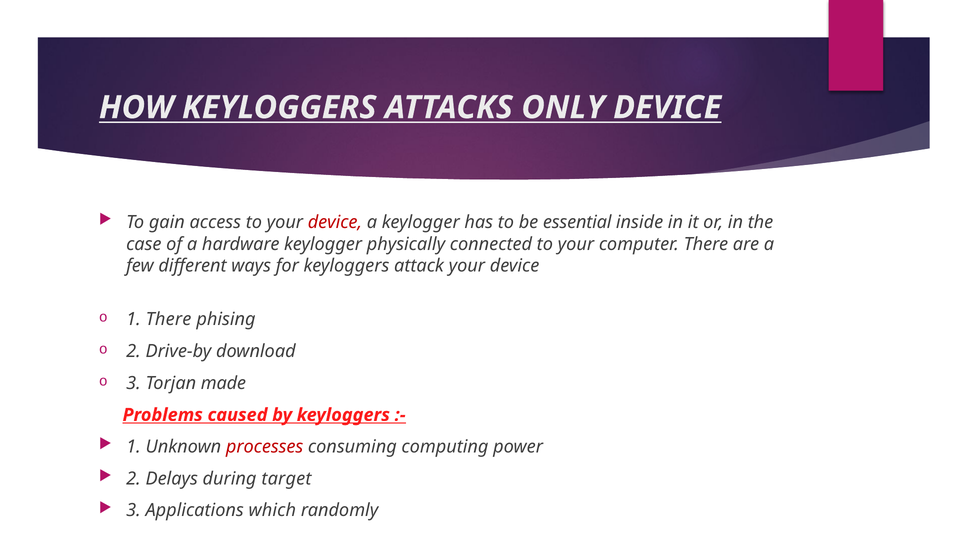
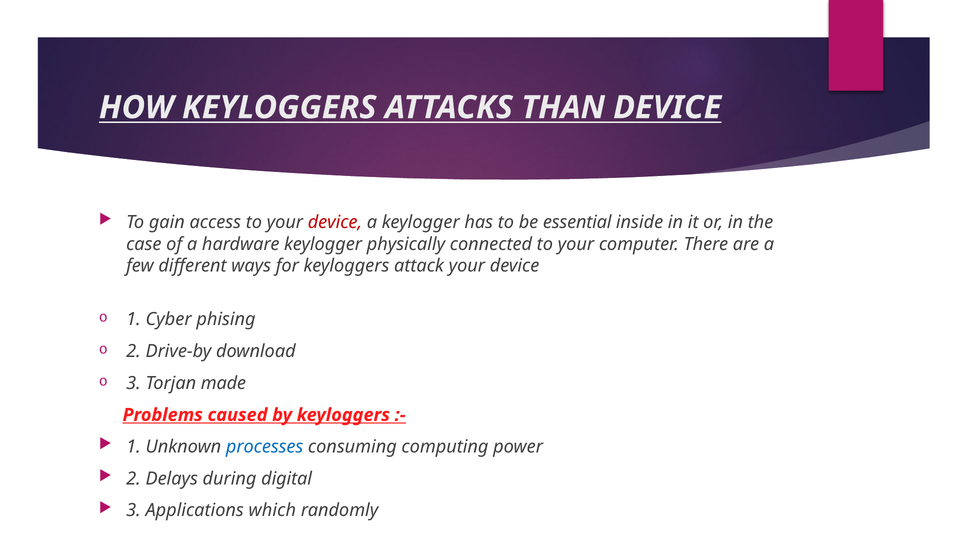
ONLY: ONLY -> THAN
1 There: There -> Cyber
processes colour: red -> blue
target: target -> digital
